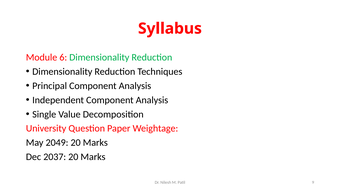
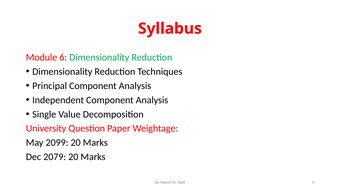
2049: 2049 -> 2099
2037: 2037 -> 2079
